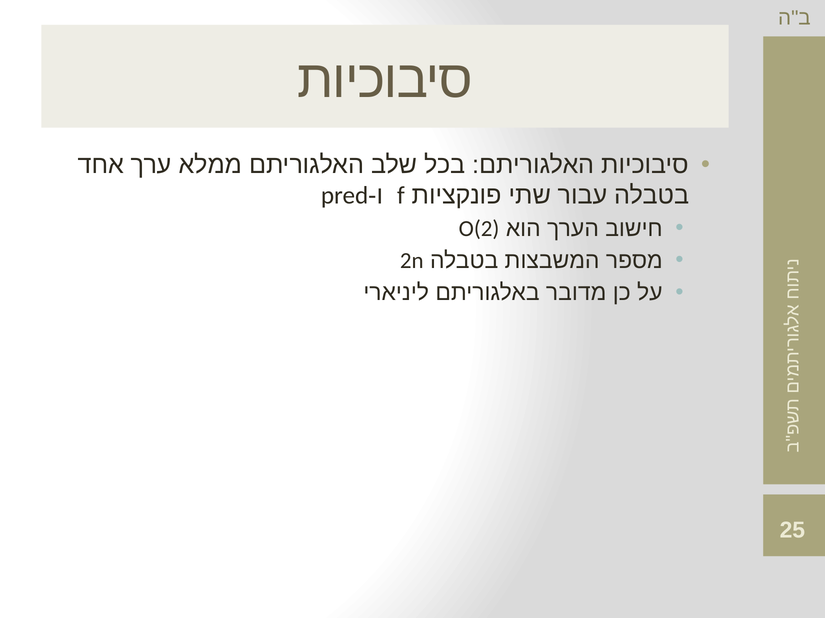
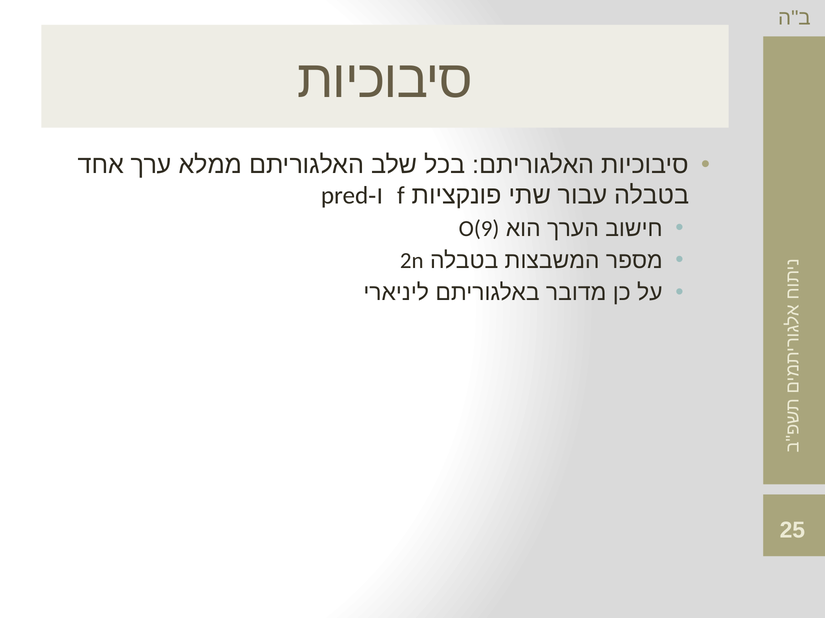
O(2: O(2 -> O(9
